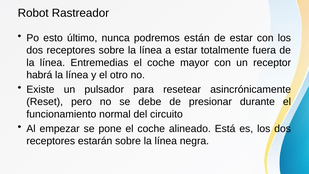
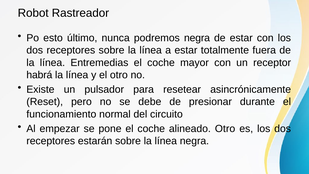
podremos están: están -> negra
alineado Está: Está -> Otro
